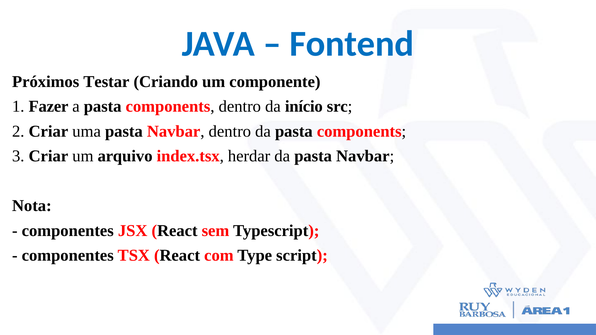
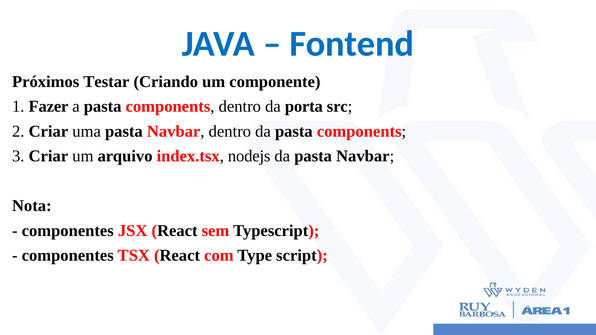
início: início -> porta
herdar: herdar -> nodejs
